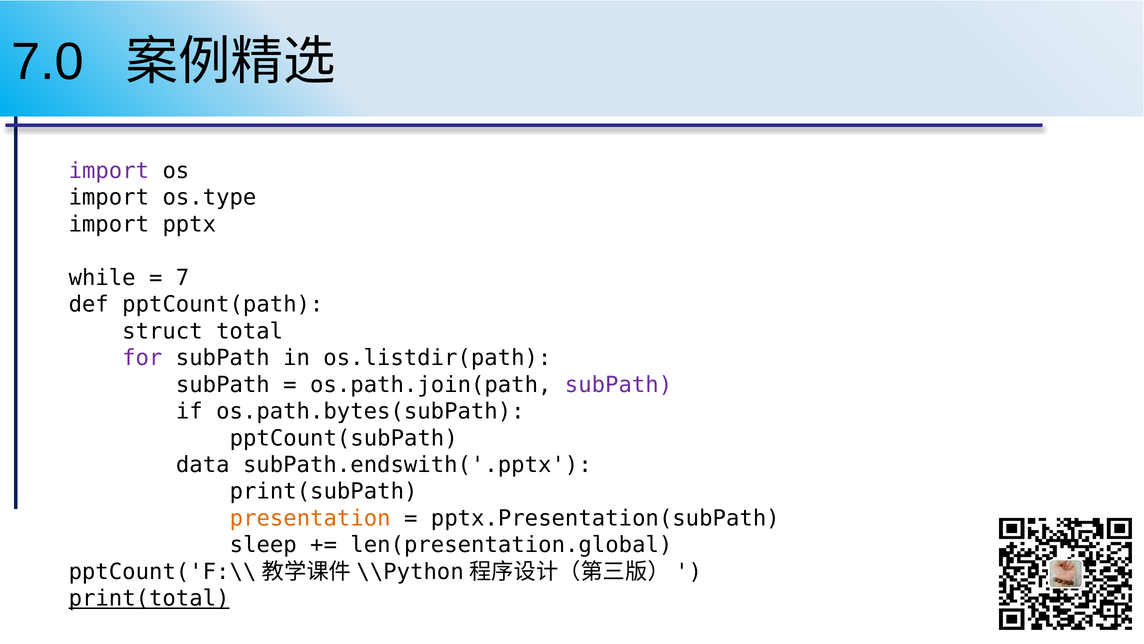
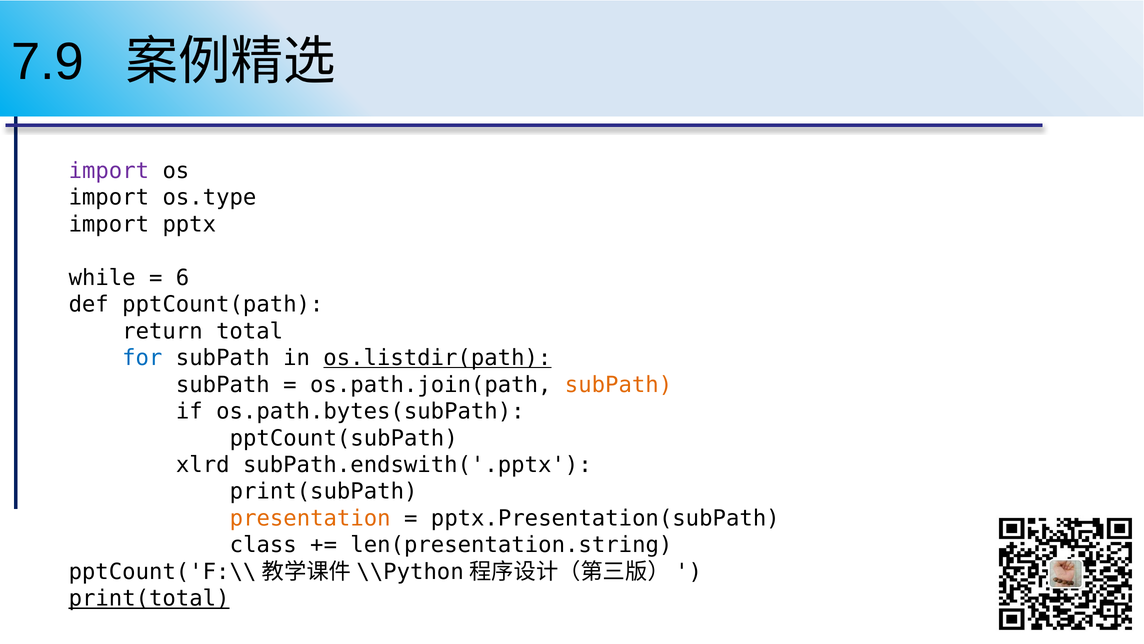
7.0: 7.0 -> 7.9
7: 7 -> 6
struct: struct -> return
for colour: purple -> blue
os.listdir(path underline: none -> present
subPath at (619, 384) colour: purple -> orange
data: data -> xlrd
sleep: sleep -> class
len(presentation.global: len(presentation.global -> len(presentation.string
